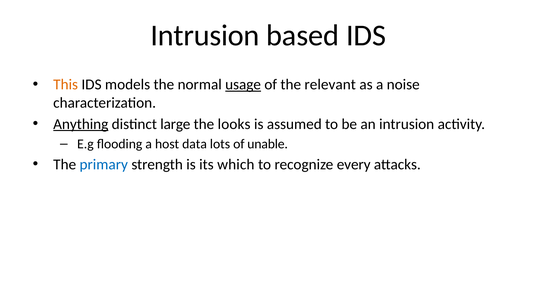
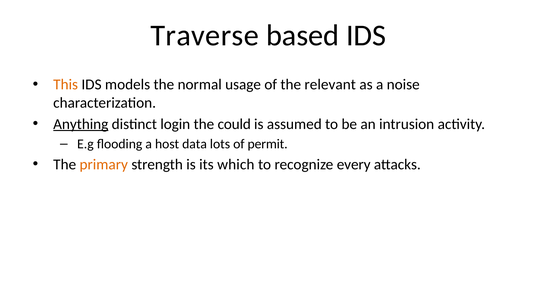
Intrusion at (205, 36): Intrusion -> Traverse
usage underline: present -> none
large: large -> login
looks: looks -> could
unable: unable -> permit
primary colour: blue -> orange
